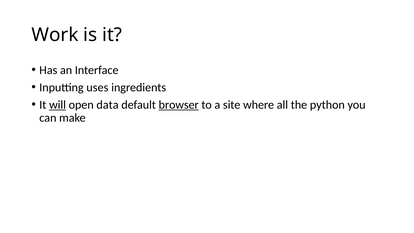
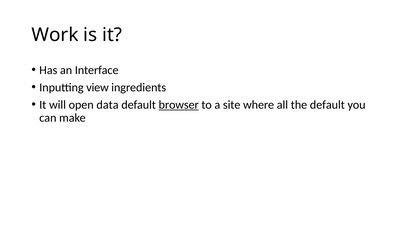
uses: uses -> view
will underline: present -> none
the python: python -> default
